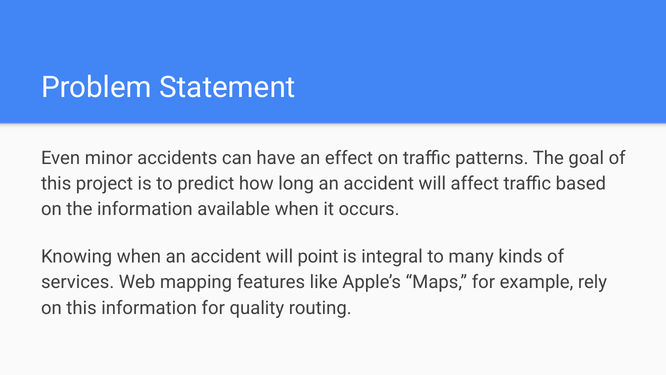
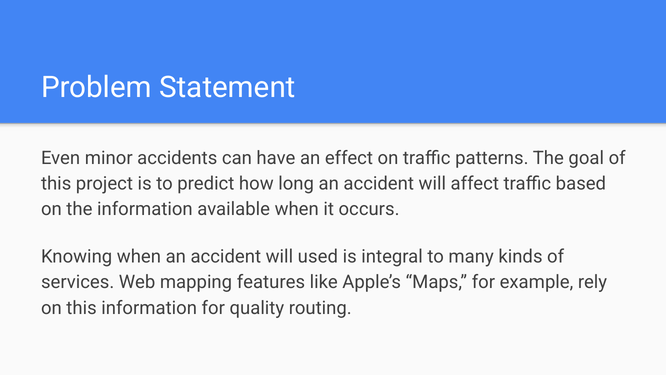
point: point -> used
